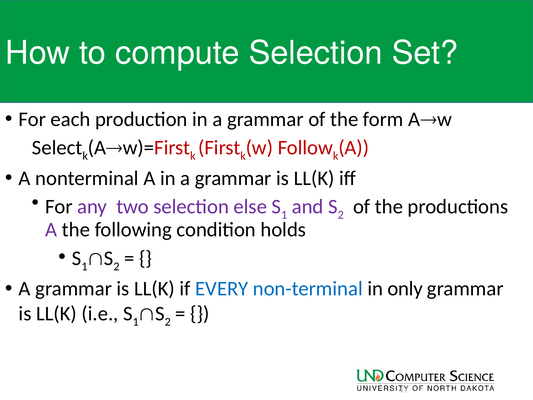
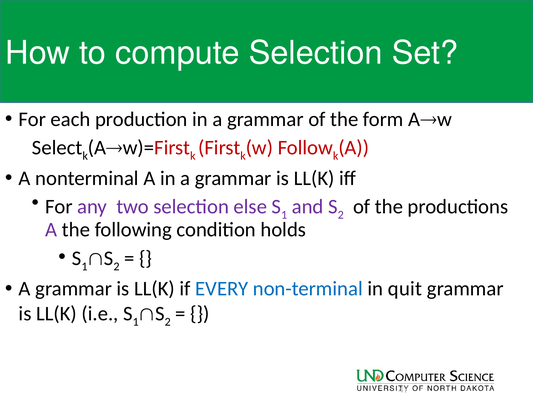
only: only -> quit
